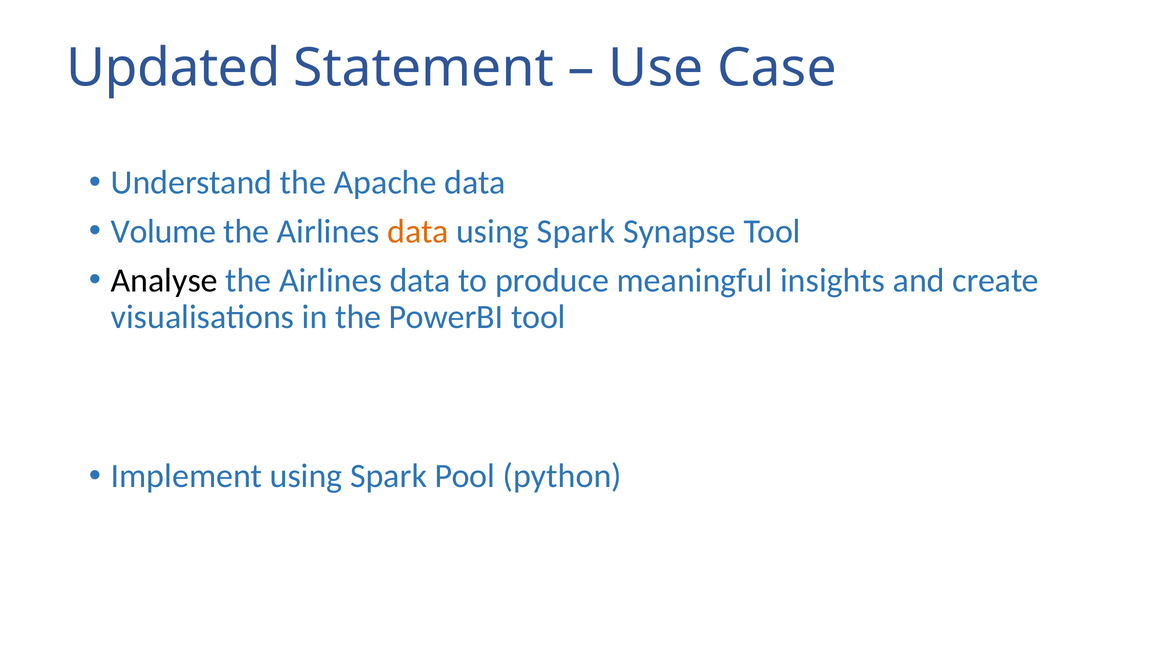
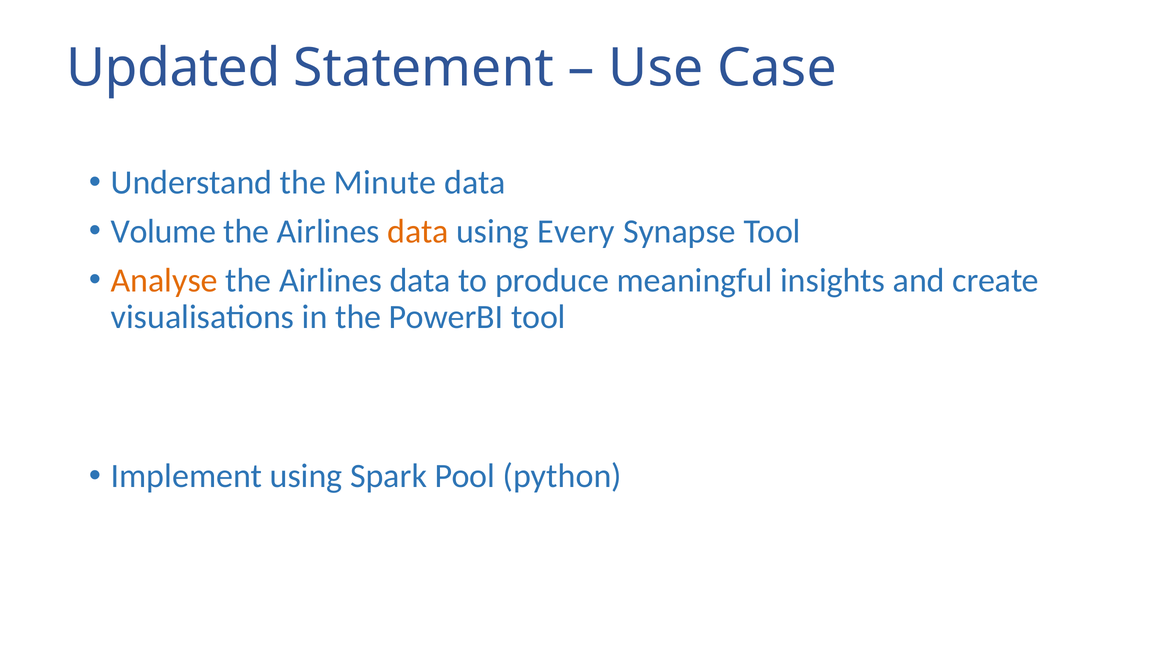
Apache: Apache -> Minute
Spark at (576, 231): Spark -> Every
Analyse colour: black -> orange
